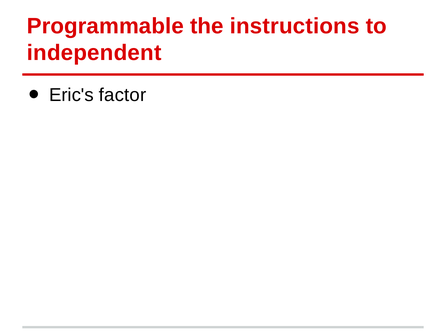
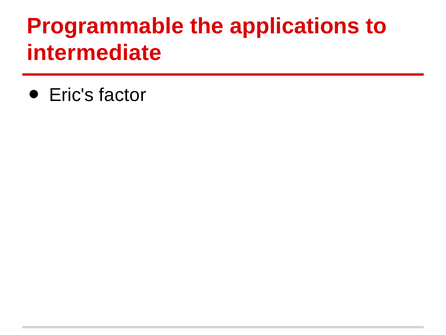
instructions: instructions -> applications
independent: independent -> intermediate
